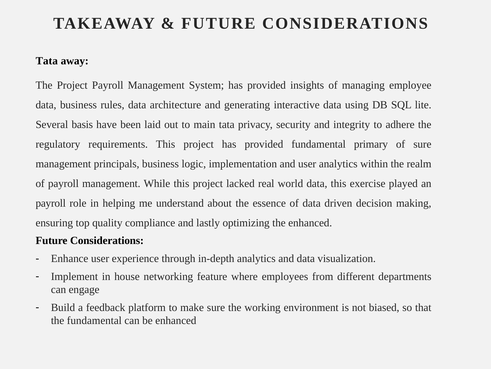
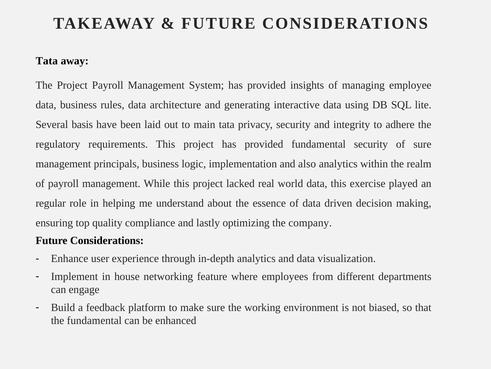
fundamental primary: primary -> security
and user: user -> also
payroll at (51, 203): payroll -> regular
the enhanced: enhanced -> company
